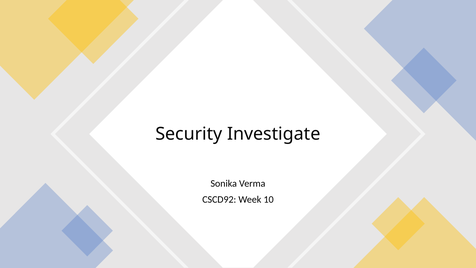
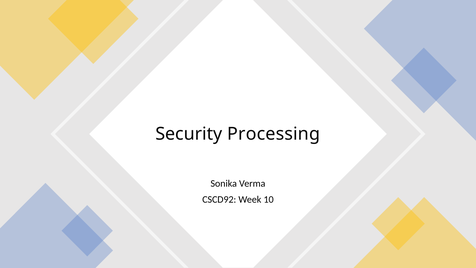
Investigate: Investigate -> Processing
